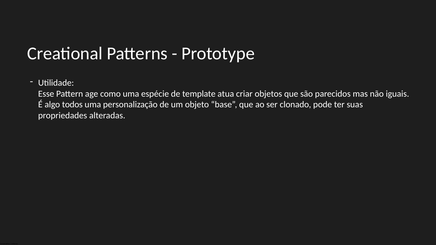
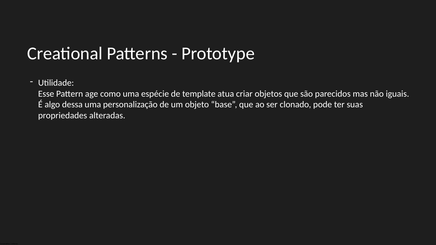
todos: todos -> dessa
